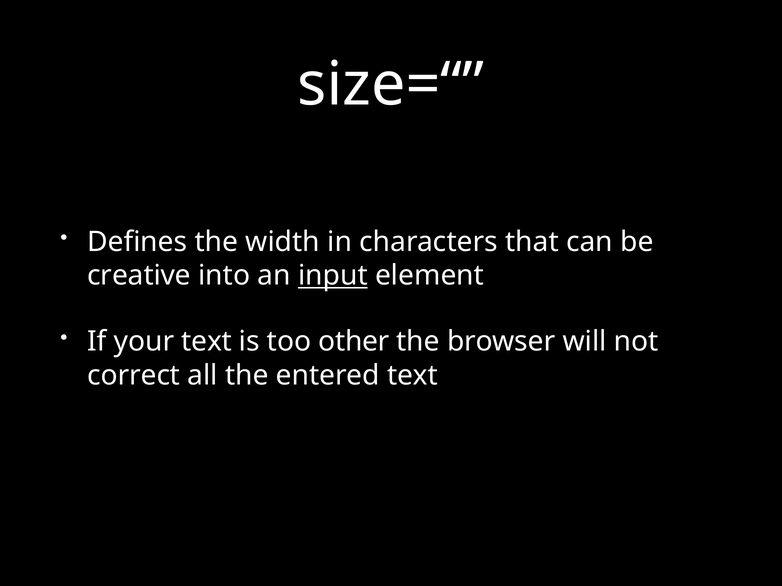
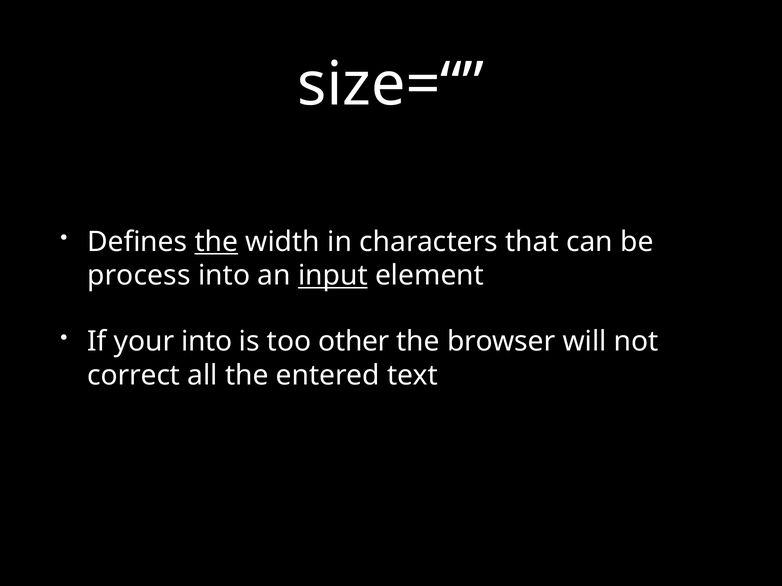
the at (216, 242) underline: none -> present
creative: creative -> process
your text: text -> into
